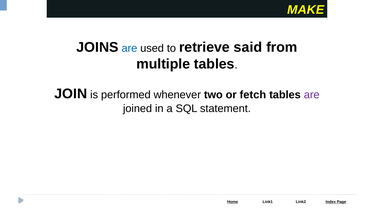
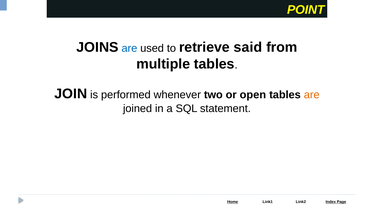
MAKE: MAKE -> POINT
fetch: fetch -> open
are at (312, 95) colour: purple -> orange
